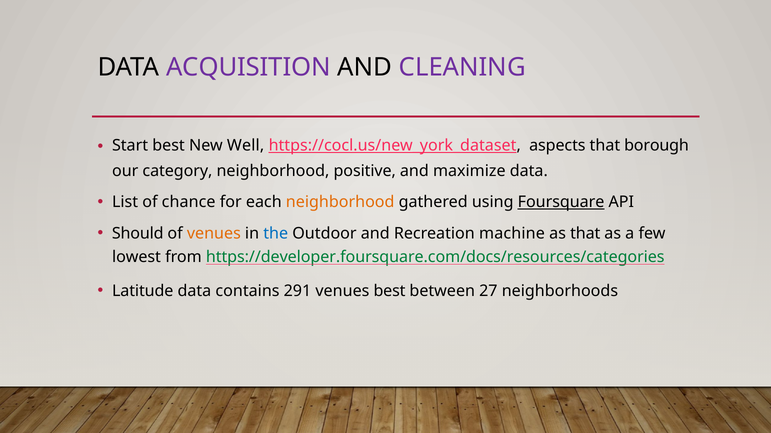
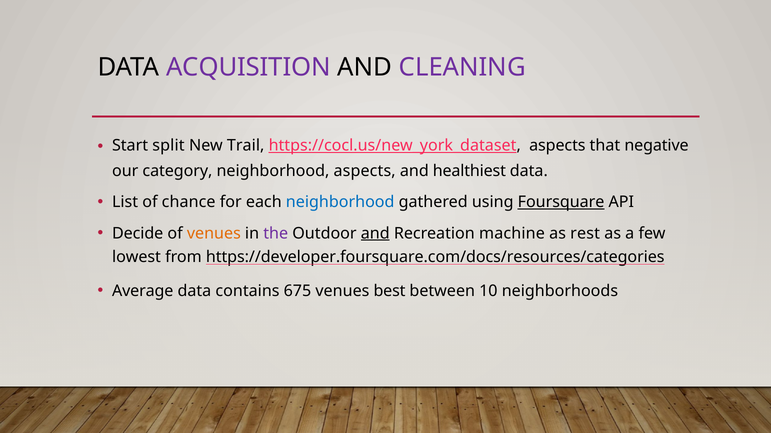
Start best: best -> split
Well: Well -> Trail
borough: borough -> negative
neighborhood positive: positive -> aspects
maximize: maximize -> healthiest
neighborhood at (340, 202) colour: orange -> blue
Should: Should -> Decide
the colour: blue -> purple
and at (375, 234) underline: none -> present
as that: that -> rest
https://developer.foursquare.com/docs/resources/categories colour: green -> black
Latitude: Latitude -> Average
291: 291 -> 675
27: 27 -> 10
